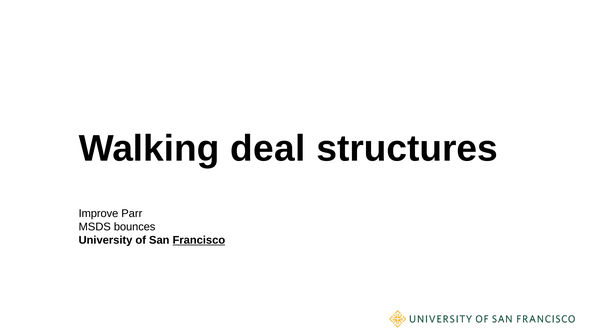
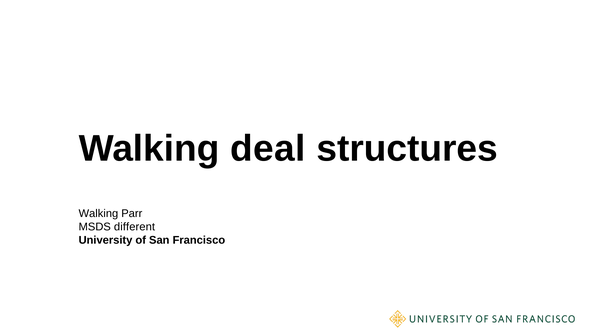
Improve at (98, 213): Improve -> Walking
bounces: bounces -> different
Francisco underline: present -> none
